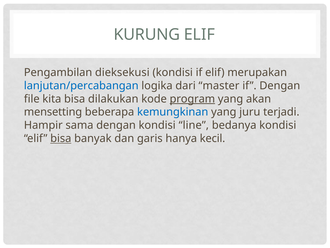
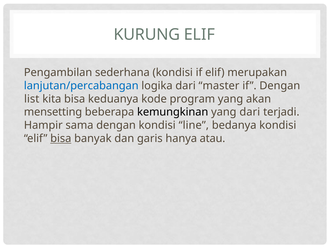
dieksekusi: dieksekusi -> sederhana
file: file -> list
dilakukan: dilakukan -> keduanya
program underline: present -> none
kemungkinan colour: blue -> black
yang juru: juru -> dari
kecil: kecil -> atau
